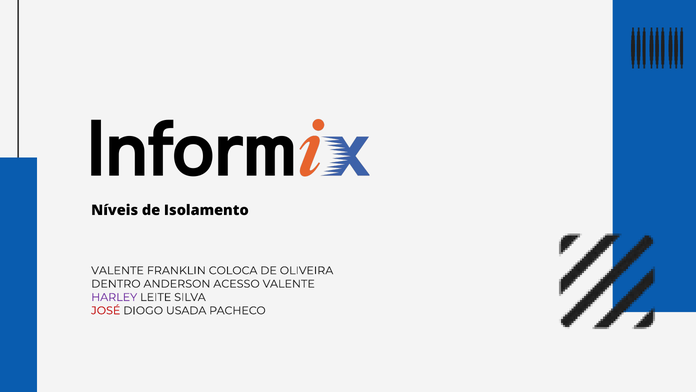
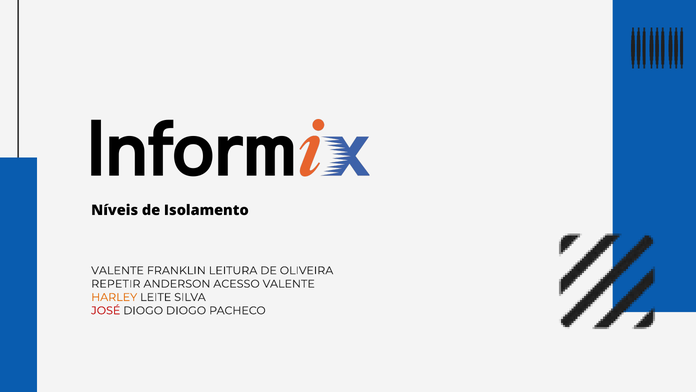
COLOCA: COLOCA -> LEITURA
DENTRO: DENTRO -> REPETIR
HARLEY colour: purple -> orange
DIOGO USADA: USADA -> DIOGO
